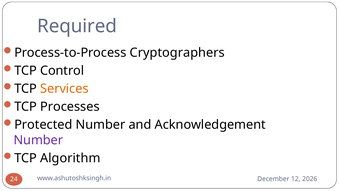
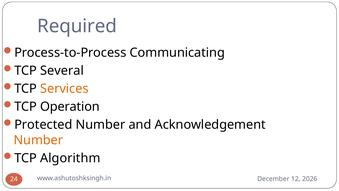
Cryptographers: Cryptographers -> Communicating
Control: Control -> Several
Processes: Processes -> Operation
Number at (38, 140) colour: purple -> orange
